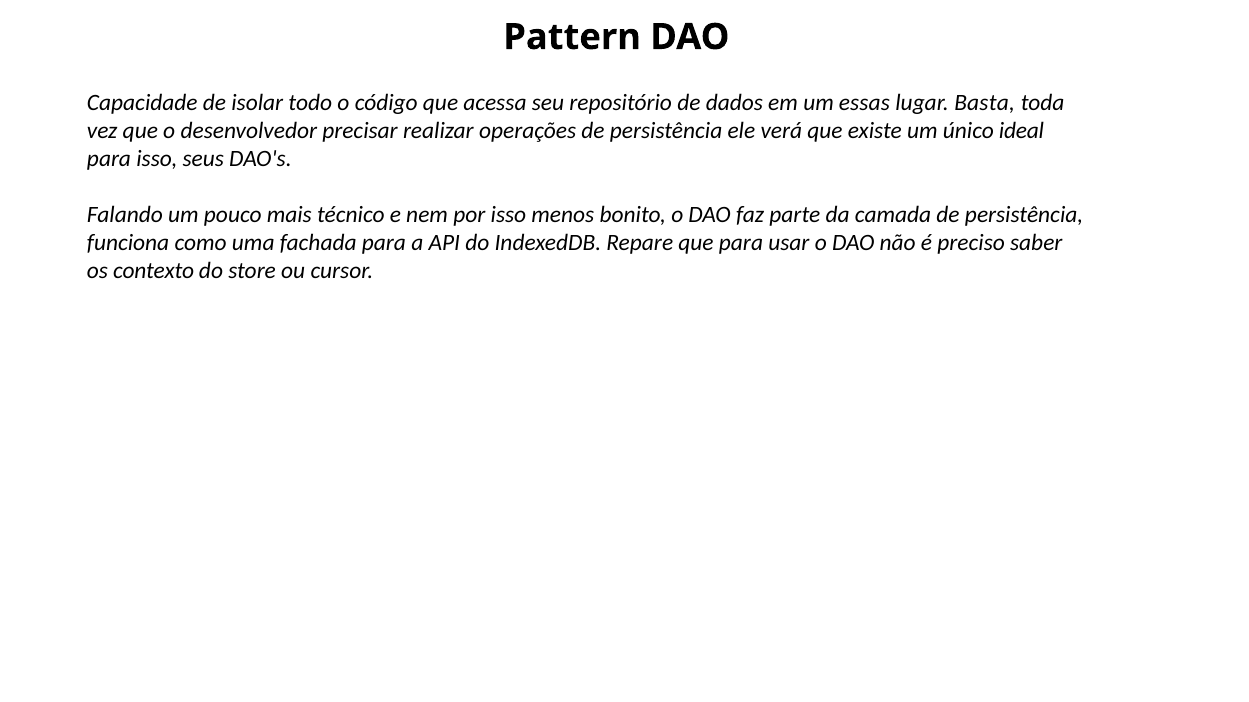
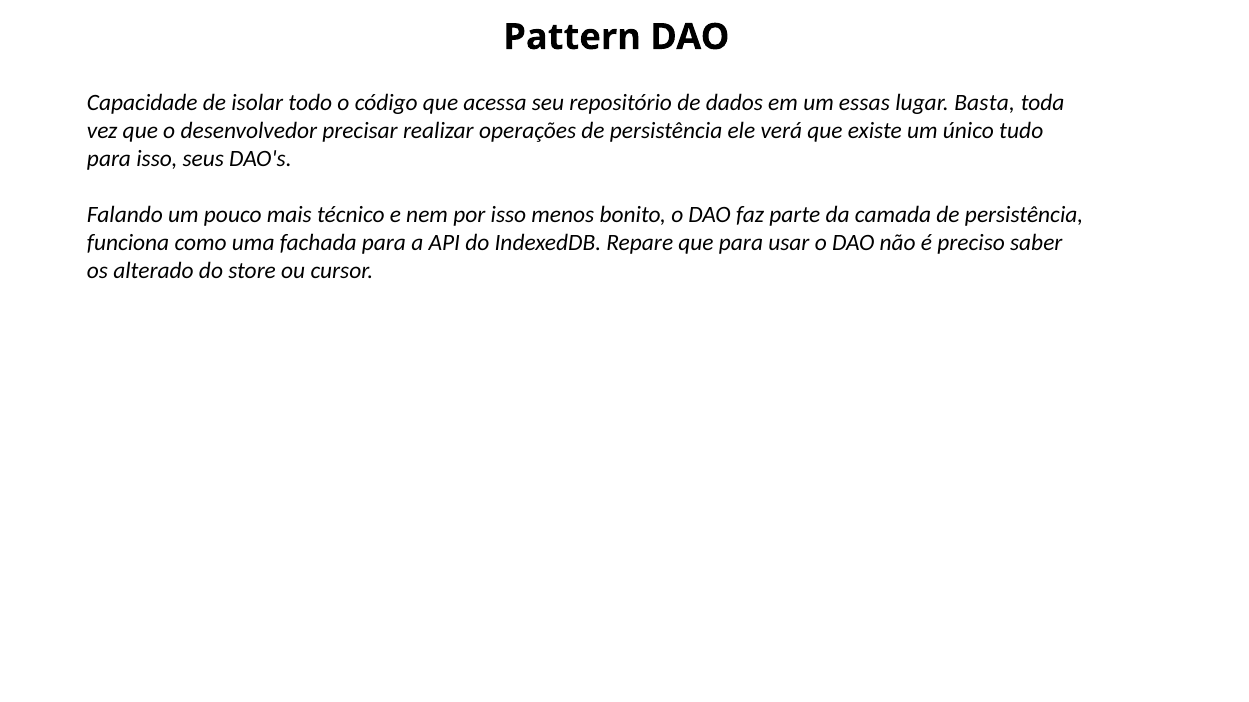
ideal: ideal -> tudo
contexto: contexto -> alterado
